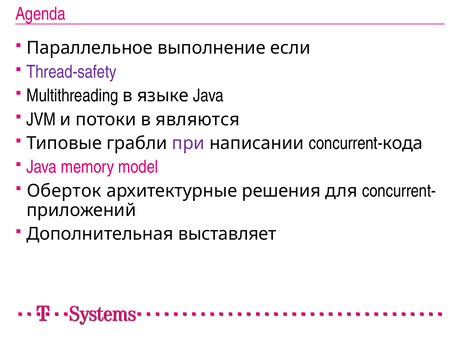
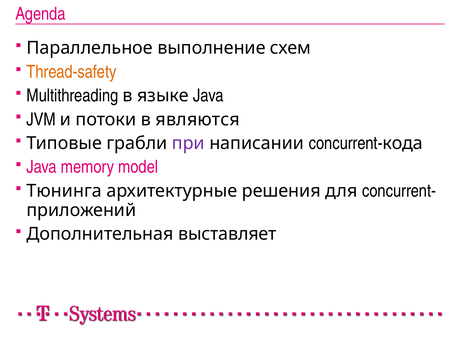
если: если -> схем
Thread-safety colour: purple -> orange
Оберток: Оберток -> Тюнинга
